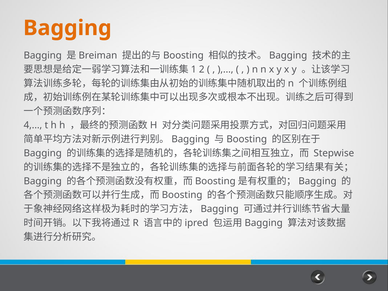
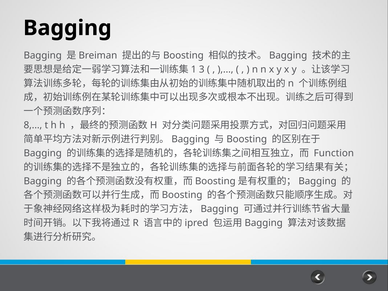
Bagging at (67, 28) colour: orange -> black
2: 2 -> 3
4: 4 -> 8
Stepwise: Stepwise -> Function
